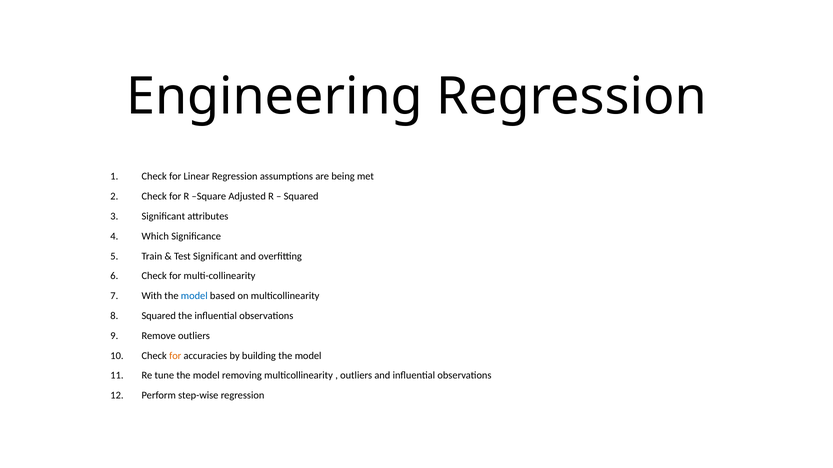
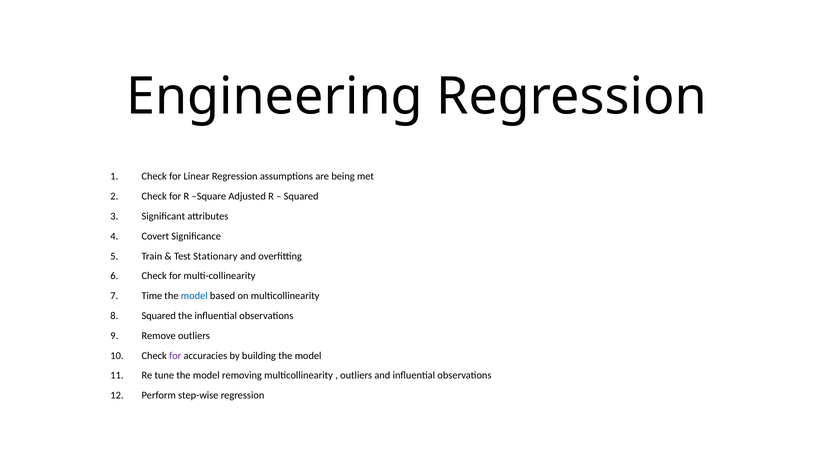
Which: Which -> Covert
Test Significant: Significant -> Stationary
With: With -> Time
for at (175, 356) colour: orange -> purple
